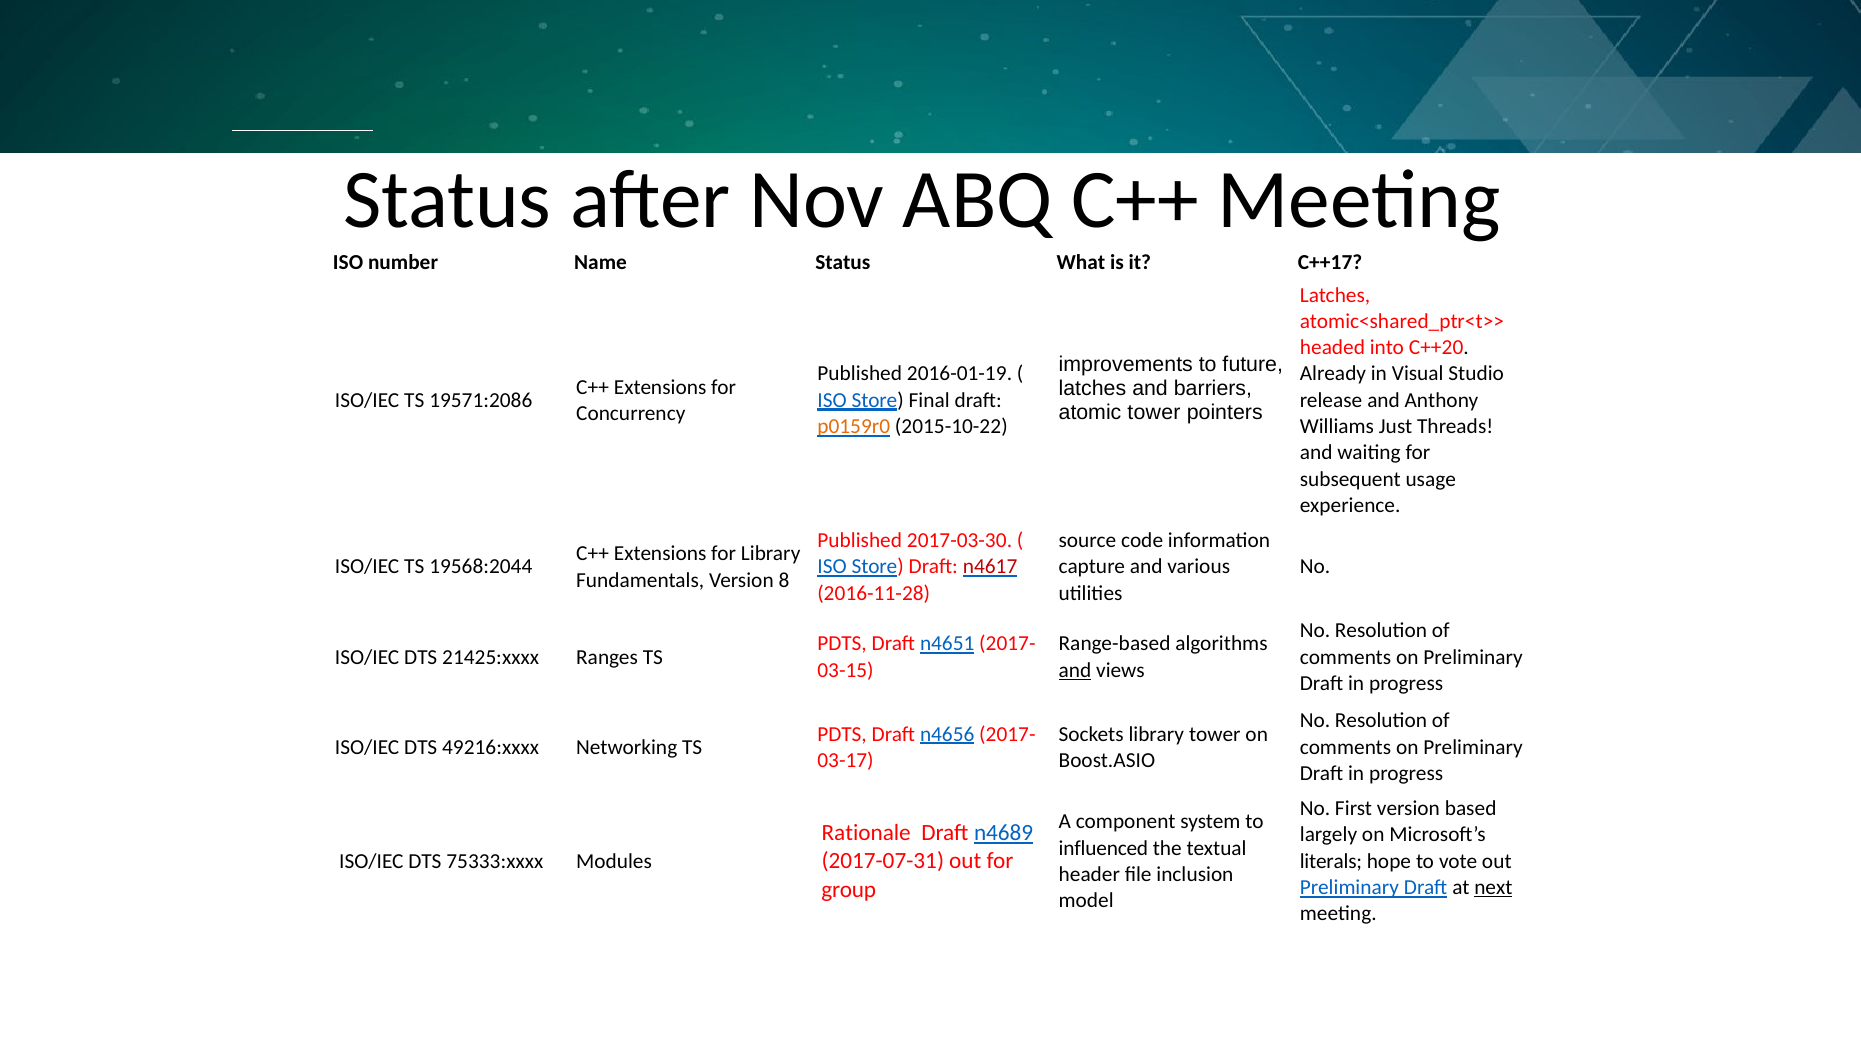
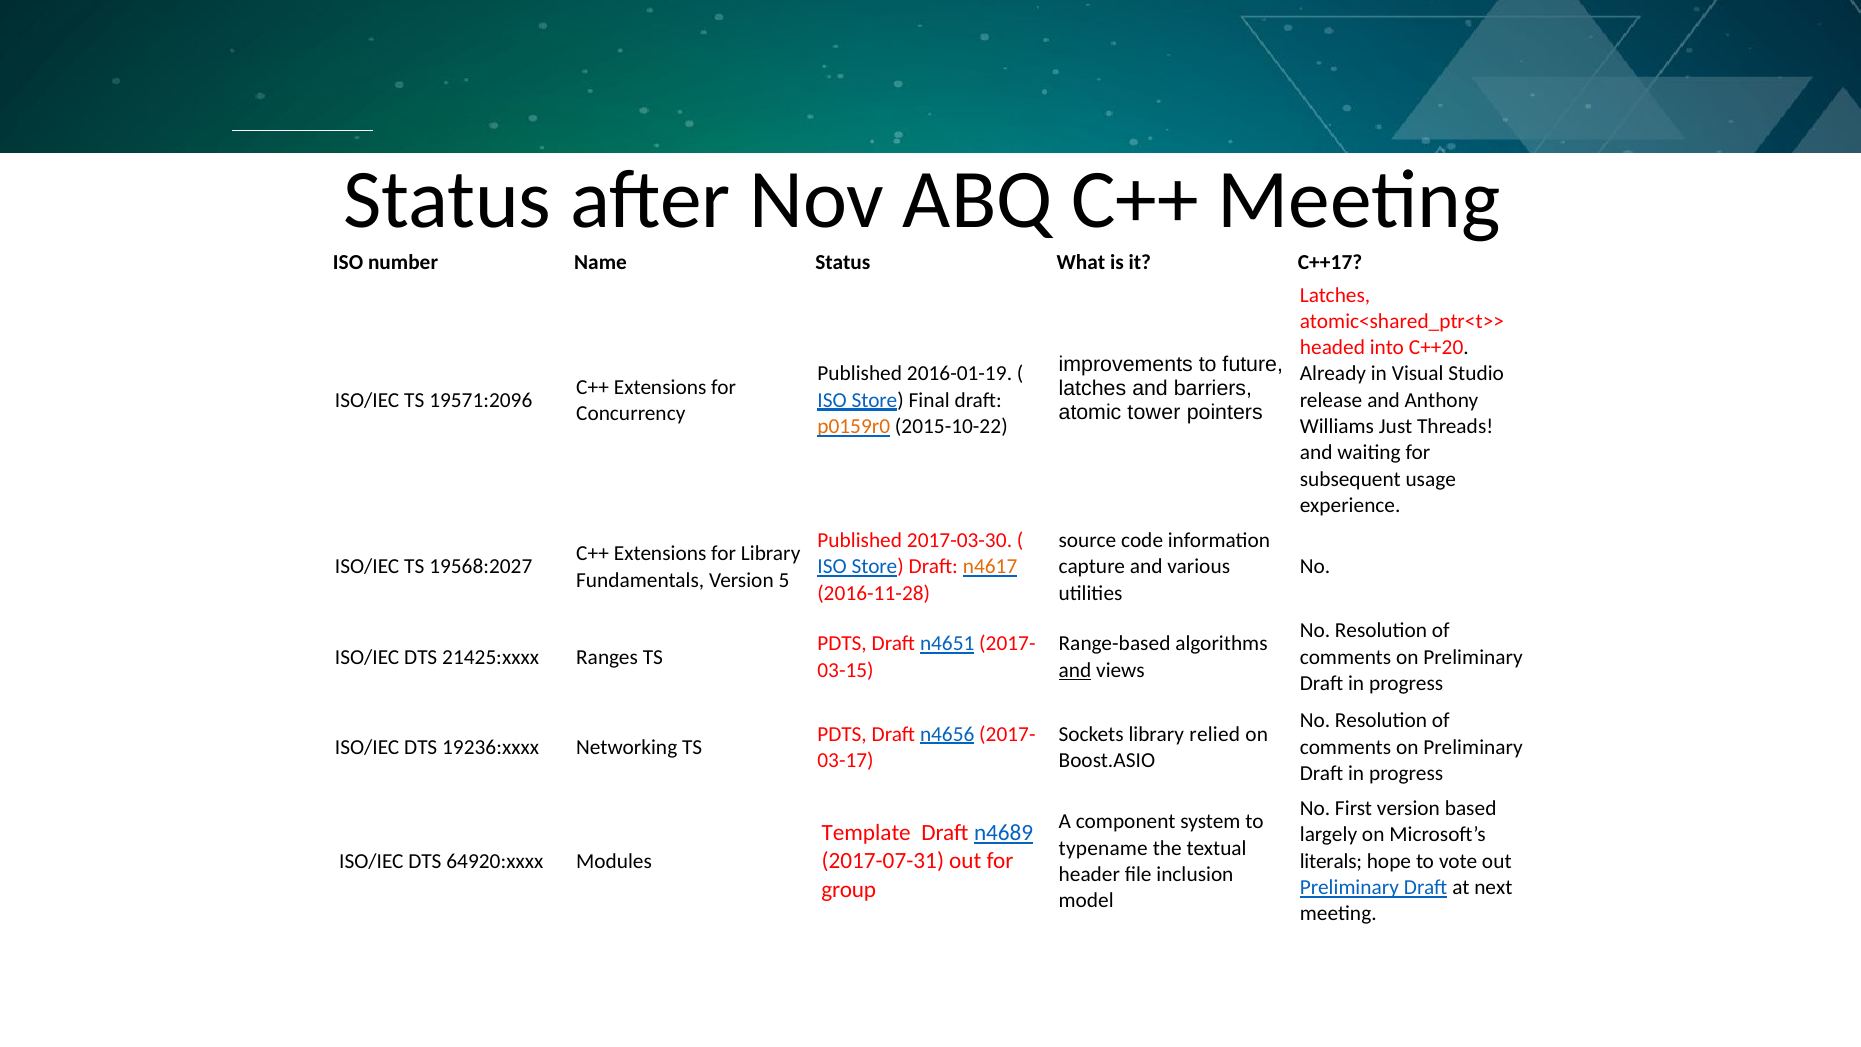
19571:2086: 19571:2086 -> 19571:2096
19568:2044: 19568:2044 -> 19568:2027
n4617 colour: red -> orange
8: 8 -> 5
library tower: tower -> relied
49216:xxxx: 49216:xxxx -> 19236:xxxx
Rationale: Rationale -> Template
influenced: influenced -> typename
75333:xxxx: 75333:xxxx -> 64920:xxxx
next underline: present -> none
